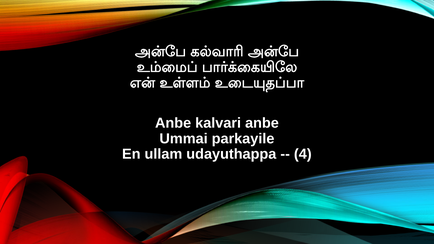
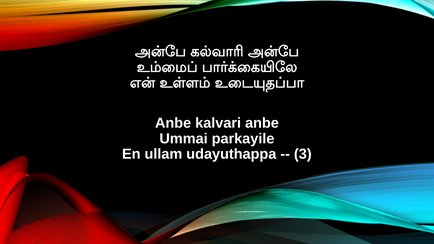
4: 4 -> 3
